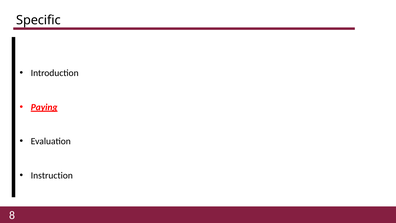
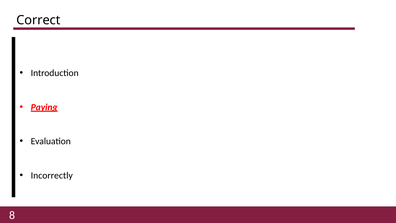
Specific: Specific -> Correct
Instruction: Instruction -> Incorrectly
